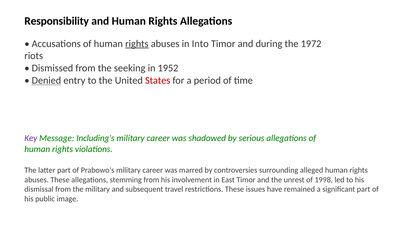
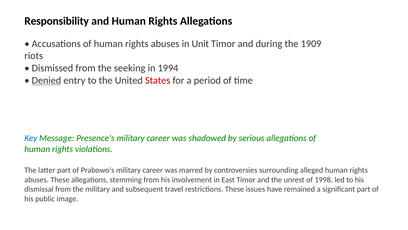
rights at (137, 44) underline: present -> none
Into: Into -> Unit
1972: 1972 -> 1909
1952: 1952 -> 1994
Key colour: purple -> blue
Including's: Including's -> Presence's
